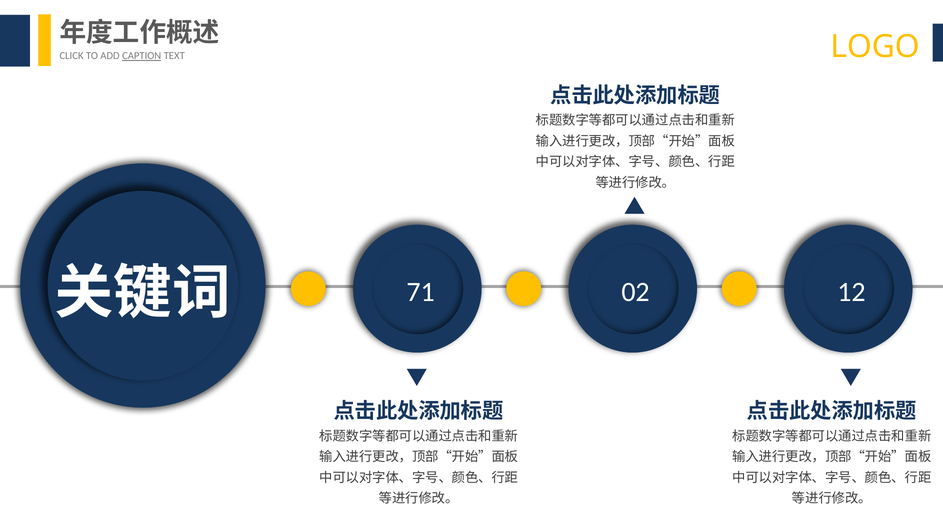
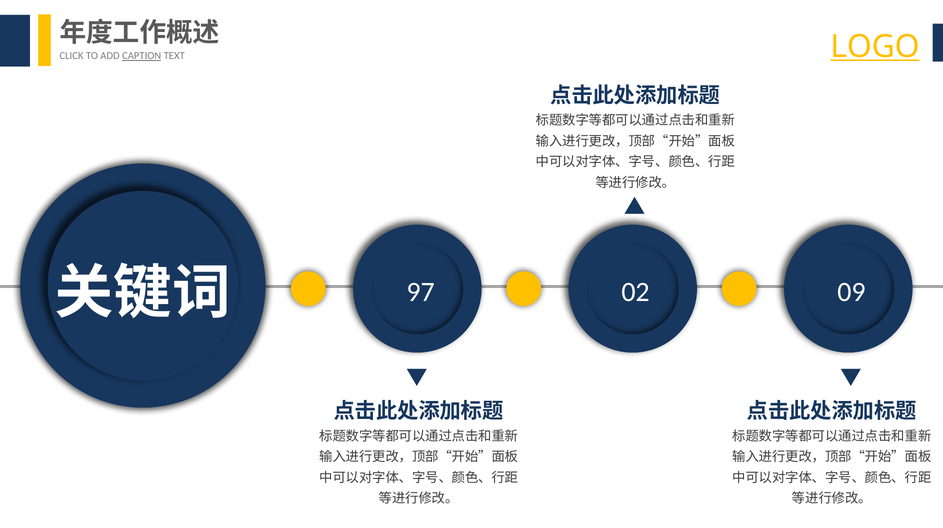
LOGO underline: none -> present
71: 71 -> 97
12: 12 -> 09
